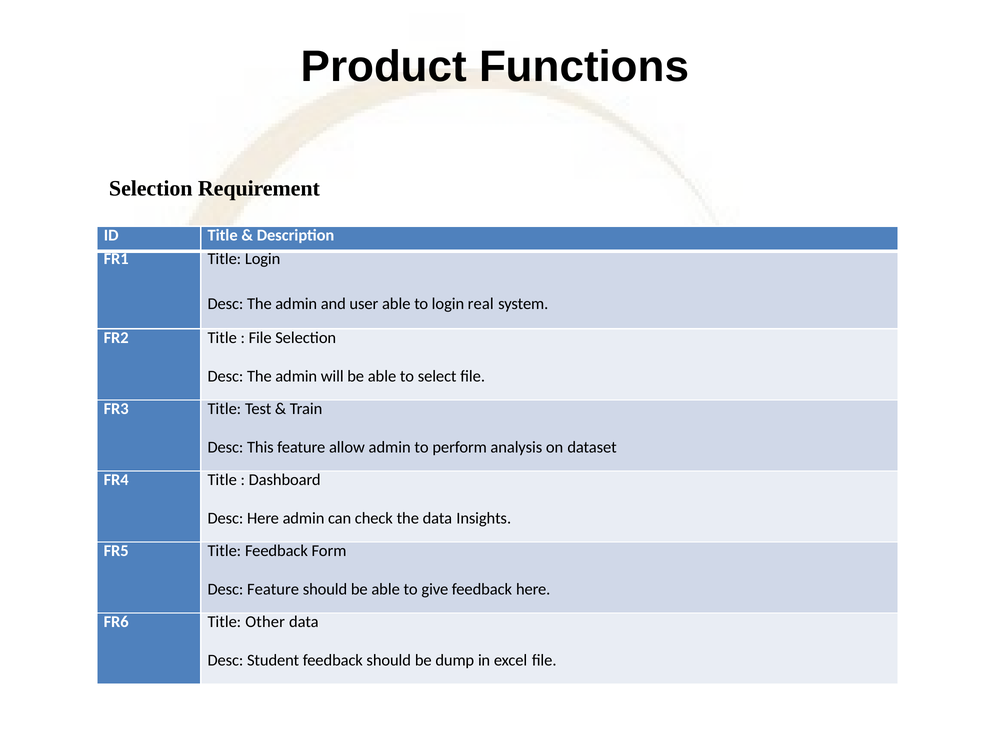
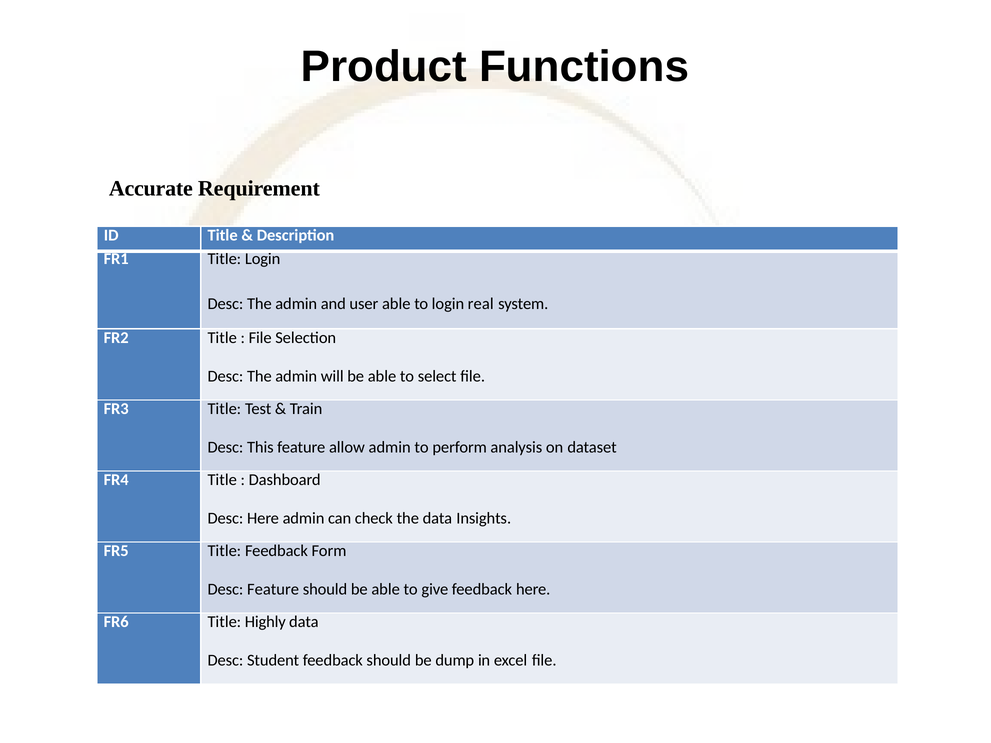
Selection at (151, 188): Selection -> Accurate
Other: Other -> Highly
